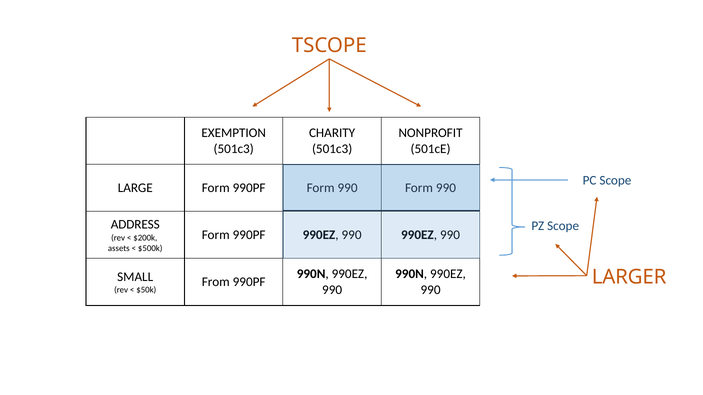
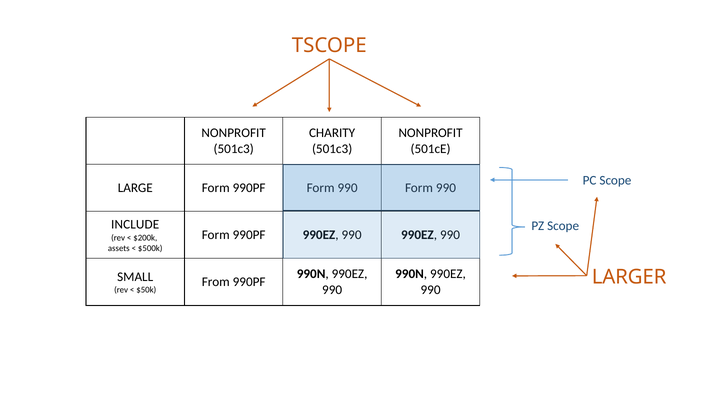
EXEMPTION at (234, 133): EXEMPTION -> NONPROFIT
ADDRESS: ADDRESS -> INCLUDE
